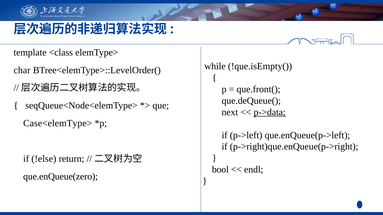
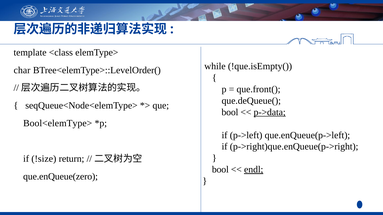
next at (230, 112): next -> bool
Case<elemType>: Case<elemType> -> Bool<elemType>
!else: !else -> !size
endl underline: none -> present
